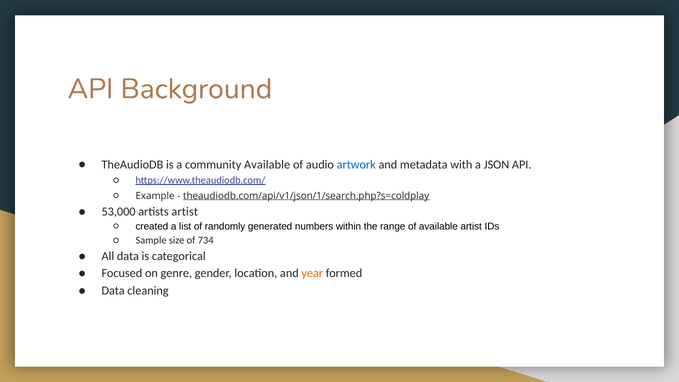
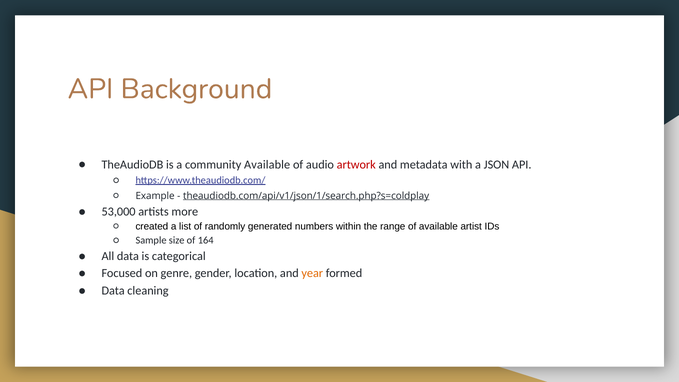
artwork colour: blue -> red
artists artist: artist -> more
734: 734 -> 164
